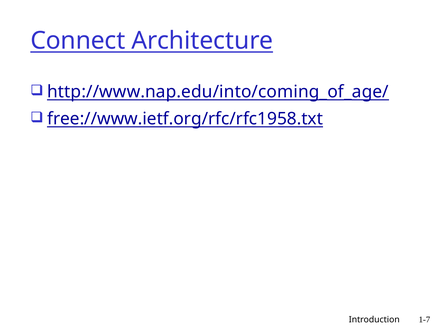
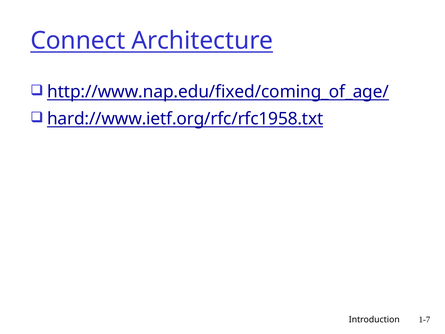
http://www.nap.edu/into/coming_of_age/: http://www.nap.edu/into/coming_of_age/ -> http://www.nap.edu/fixed/coming_of_age/
free://www.ietf.org/rfc/rfc1958.txt: free://www.ietf.org/rfc/rfc1958.txt -> hard://www.ietf.org/rfc/rfc1958.txt
